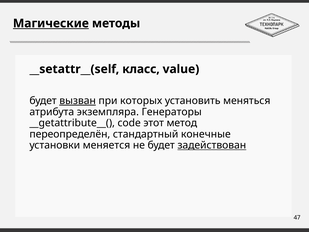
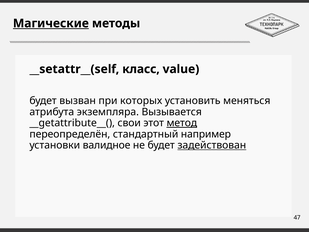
вызван underline: present -> none
Генераторы: Генераторы -> Вызывается
code: code -> свои
метод underline: none -> present
конечные: конечные -> например
меняется: меняется -> валидное
